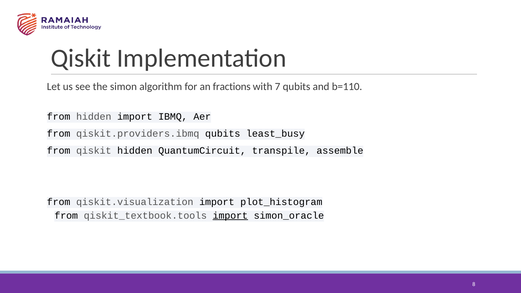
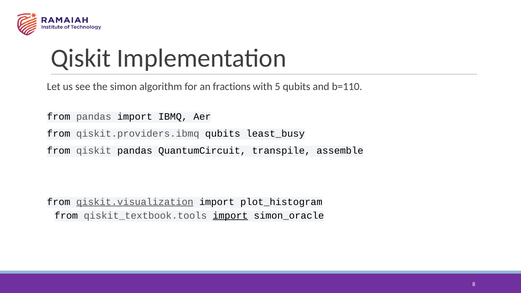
7: 7 -> 5
from hidden: hidden -> pandas
qiskit hidden: hidden -> pandas
qiskit.visualization underline: none -> present
